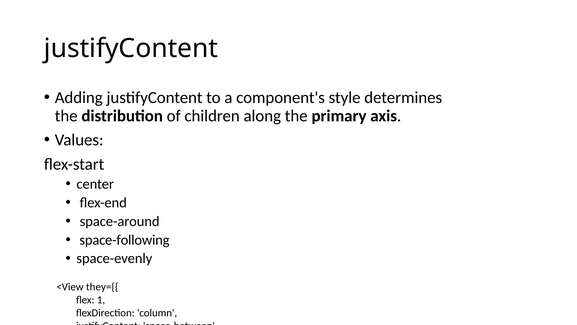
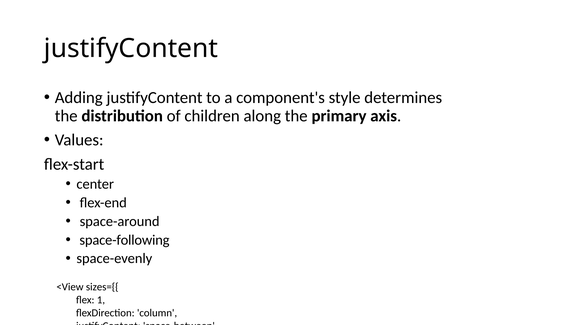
they={{: they={{ -> sizes={{
